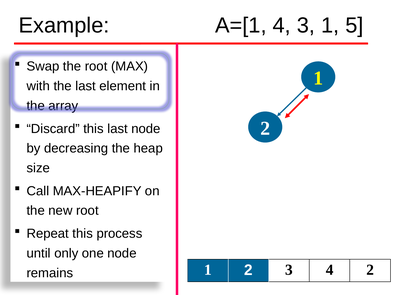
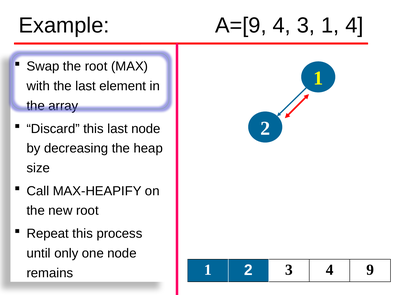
A=[1: A=[1 -> A=[9
1 5: 5 -> 4
4 2: 2 -> 9
